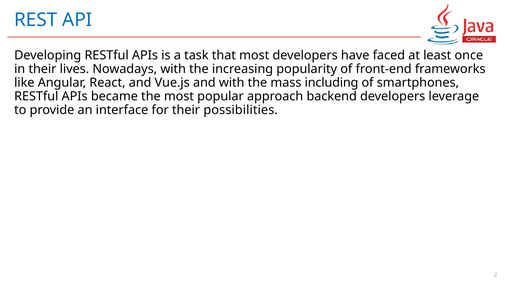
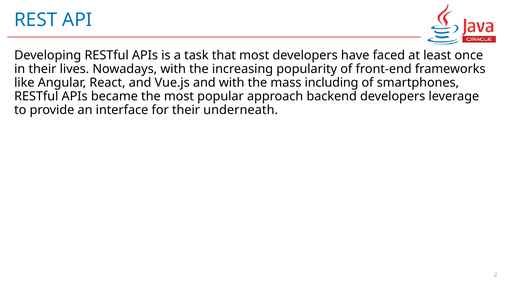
possibilities: possibilities -> underneath
